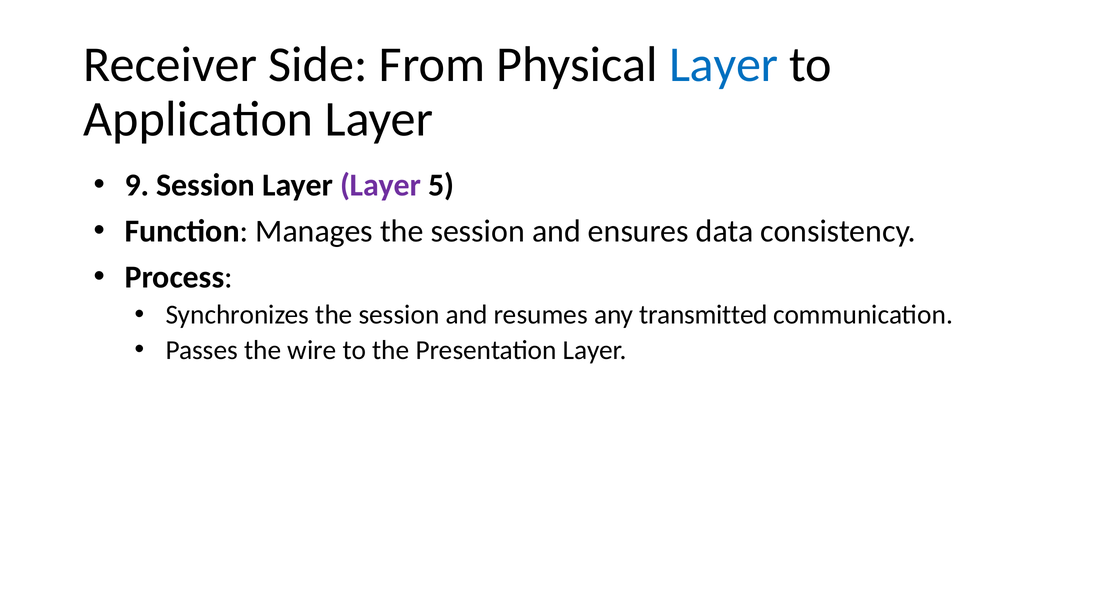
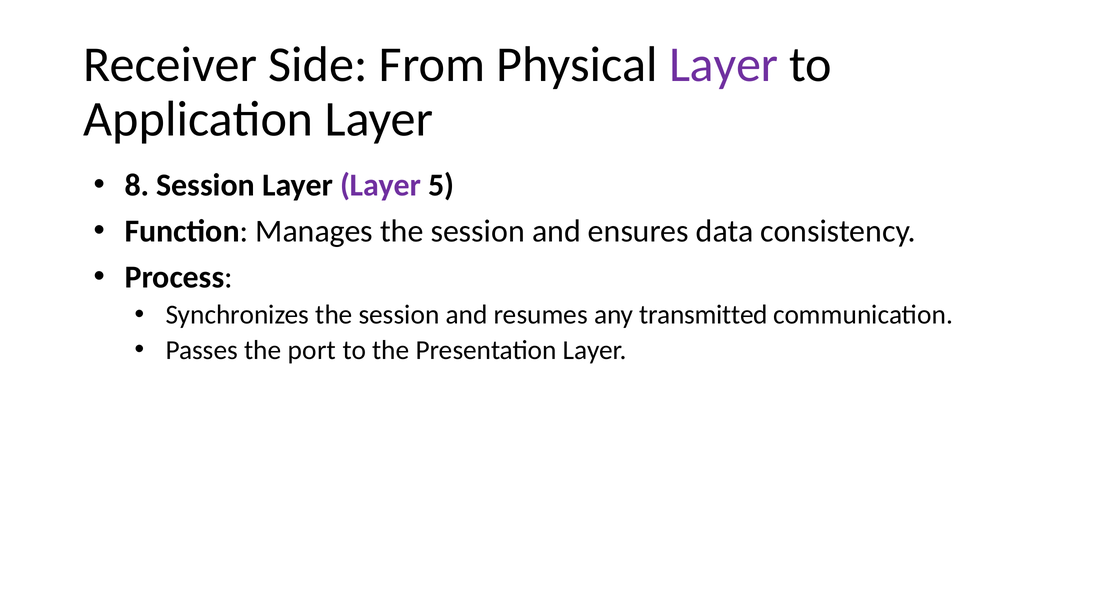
Layer at (724, 65) colour: blue -> purple
9: 9 -> 8
wire: wire -> port
